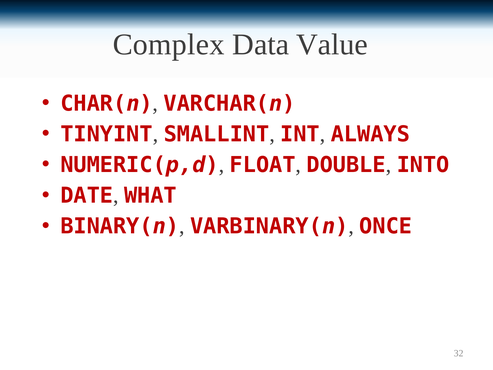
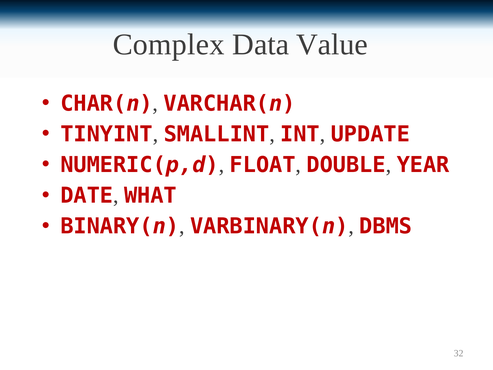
ALWAYS: ALWAYS -> UPDATE
INTO: INTO -> YEAR
ONCE: ONCE -> DBMS
